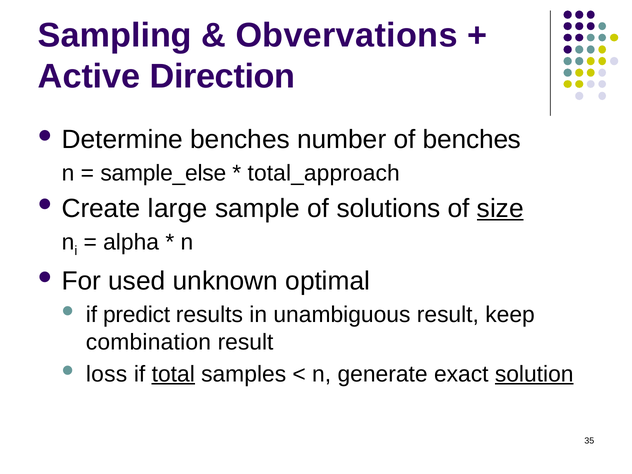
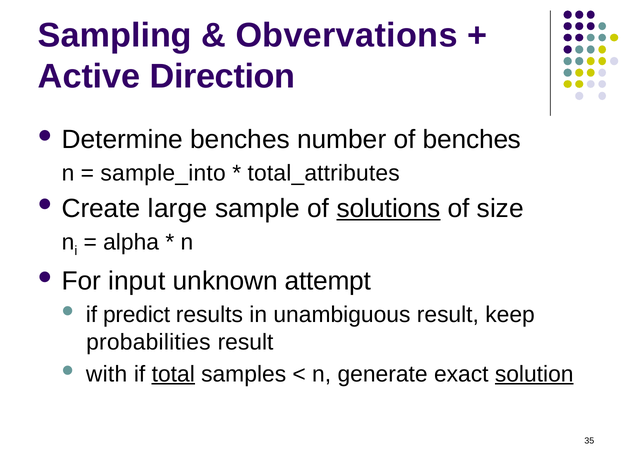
sample_else: sample_else -> sample_into
total_approach: total_approach -> total_attributes
solutions underline: none -> present
size underline: present -> none
used: used -> input
optimal: optimal -> attempt
combination: combination -> probabilities
loss: loss -> with
